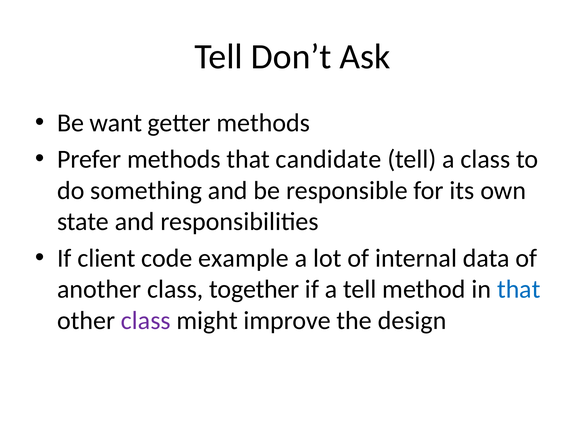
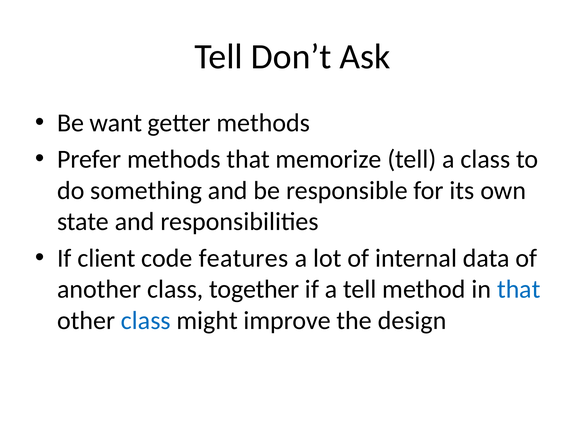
candidate: candidate -> memorize
example: example -> features
class at (146, 320) colour: purple -> blue
